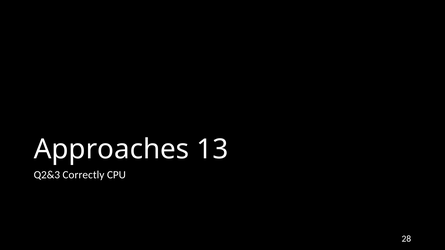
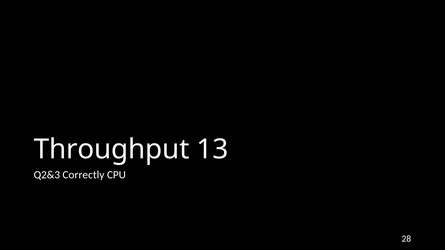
Approaches: Approaches -> Throughput
